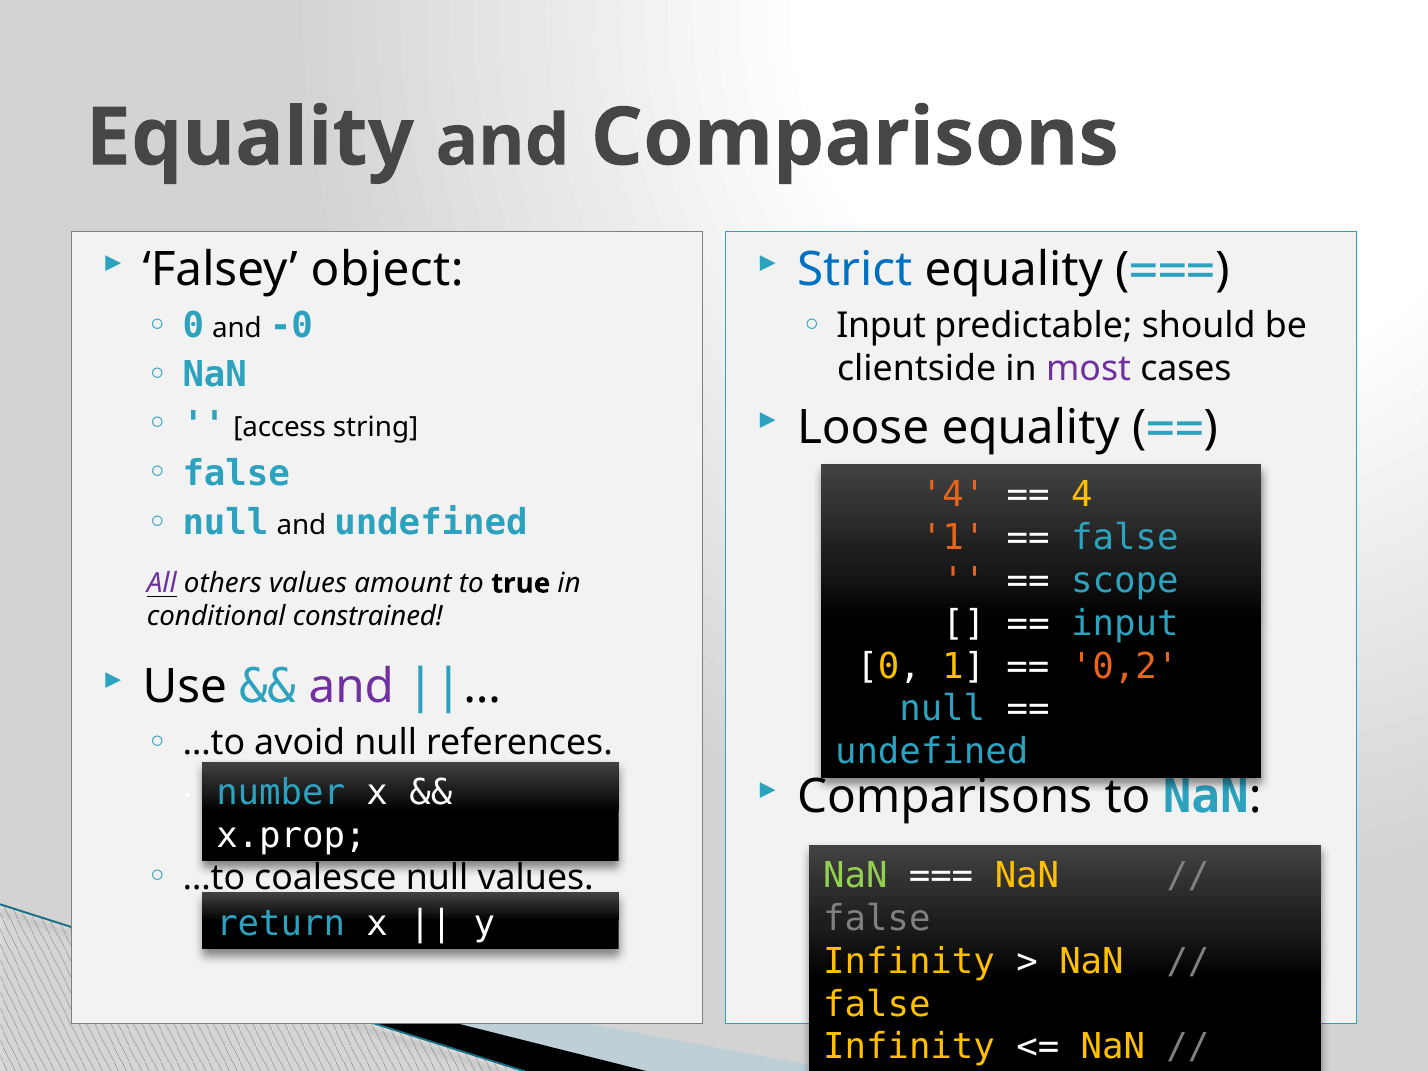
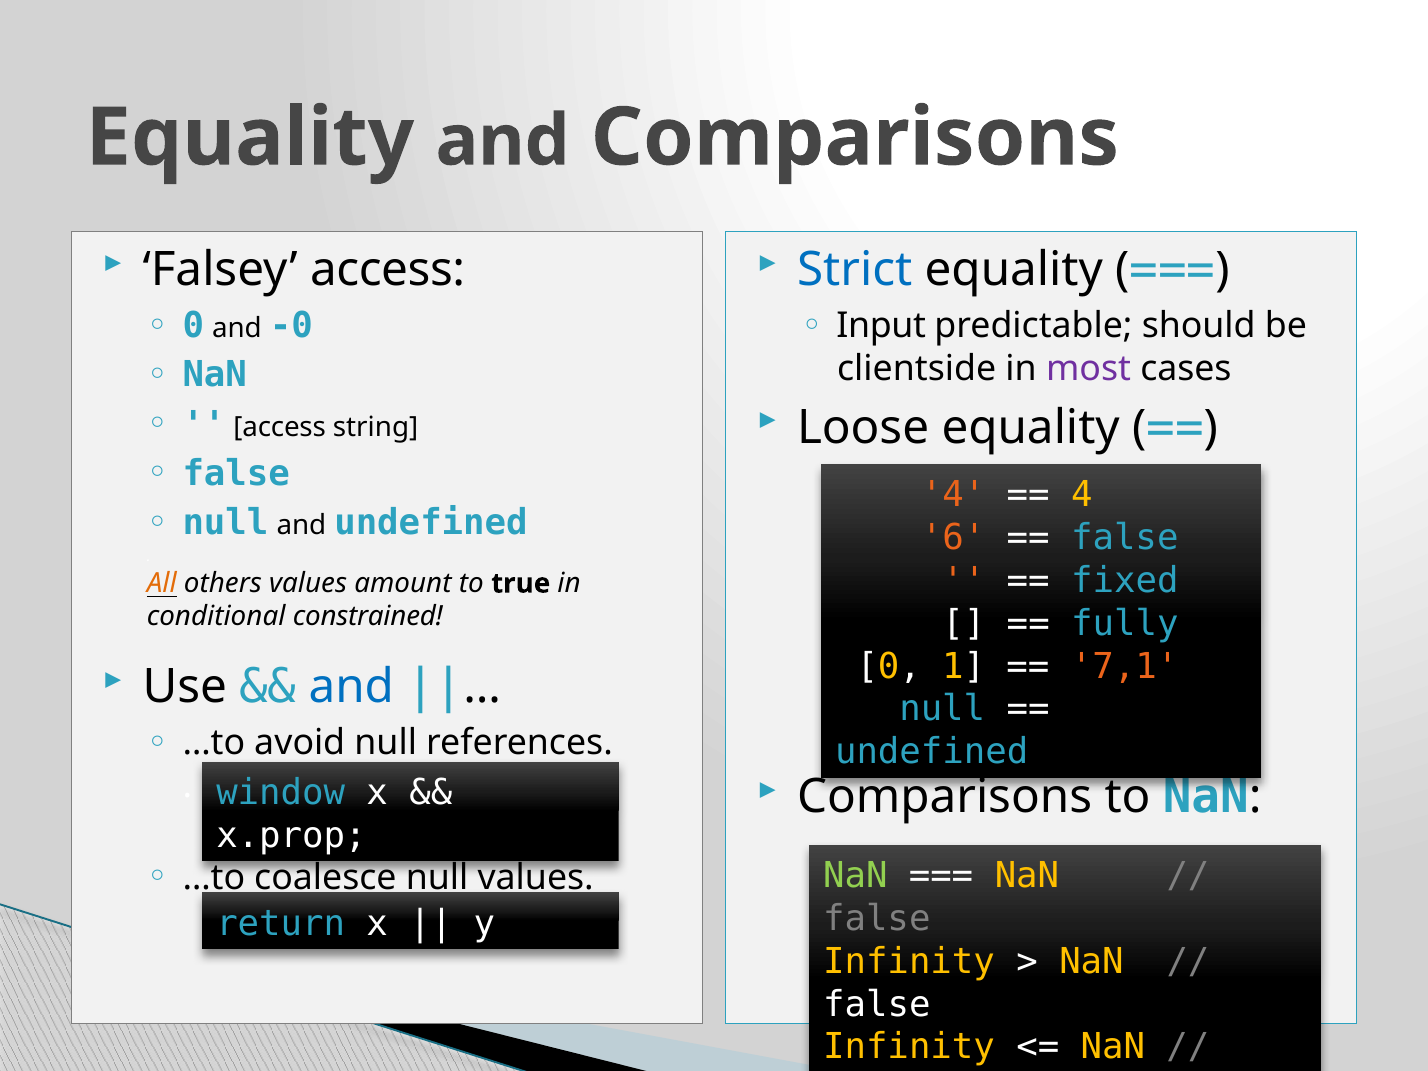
Falsey object: object -> access
1 at (953, 538): 1 -> 6
scope: scope -> fixed
All colour: purple -> orange
input at (1125, 624): input -> fully
0,2: 0,2 -> 7,1
and at (351, 687) colour: purple -> blue
number: number -> window
false at (877, 1004) colour: yellow -> white
